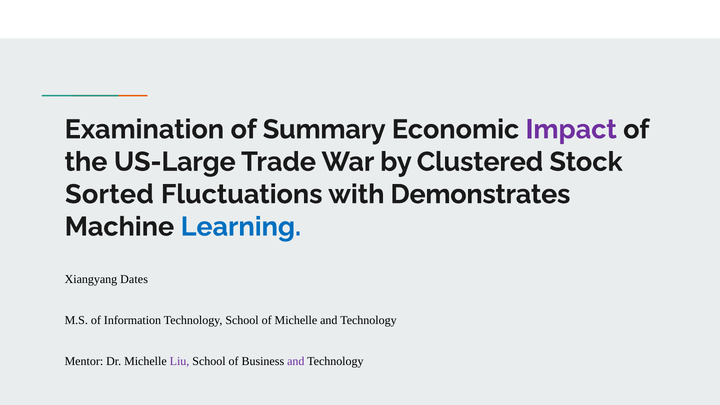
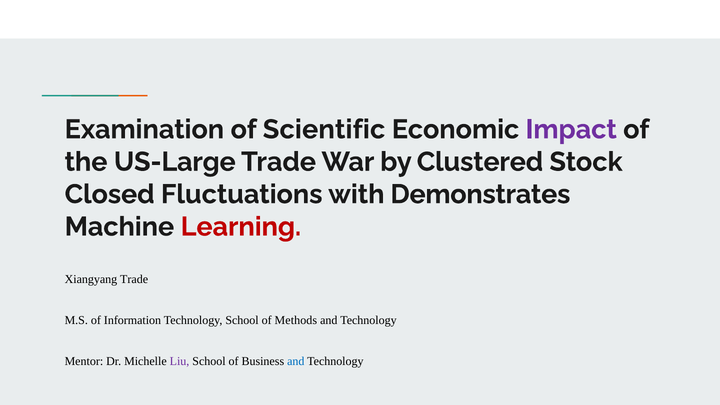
Summary: Summary -> Scientific
Sorted: Sorted -> Closed
Learning colour: blue -> red
Xiangyang Dates: Dates -> Trade
of Michelle: Michelle -> Methods
and at (296, 361) colour: purple -> blue
